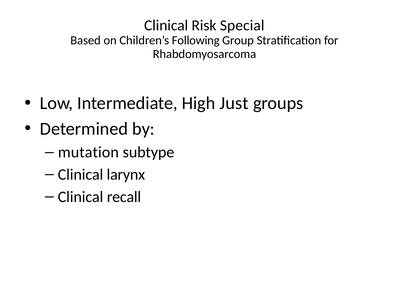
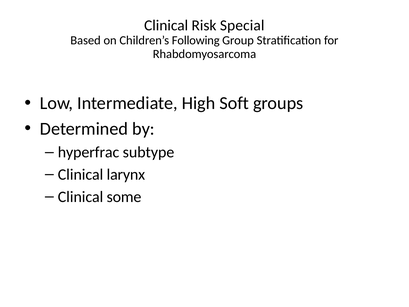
Just: Just -> Soft
mutation: mutation -> hyperfrac
recall: recall -> some
